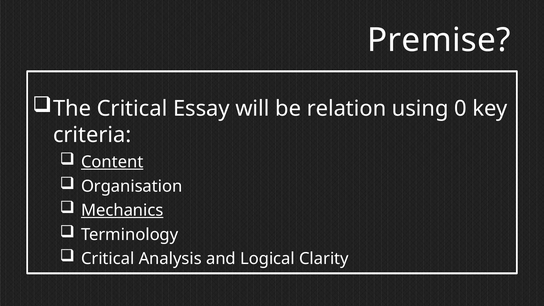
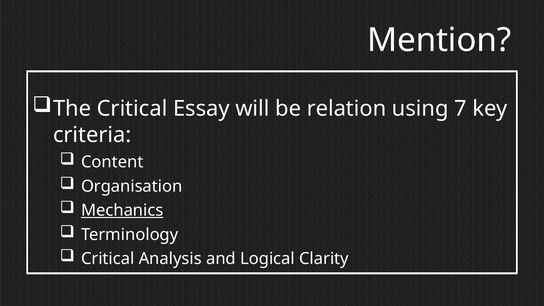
Premise: Premise -> Mention
0: 0 -> 7
Content underline: present -> none
